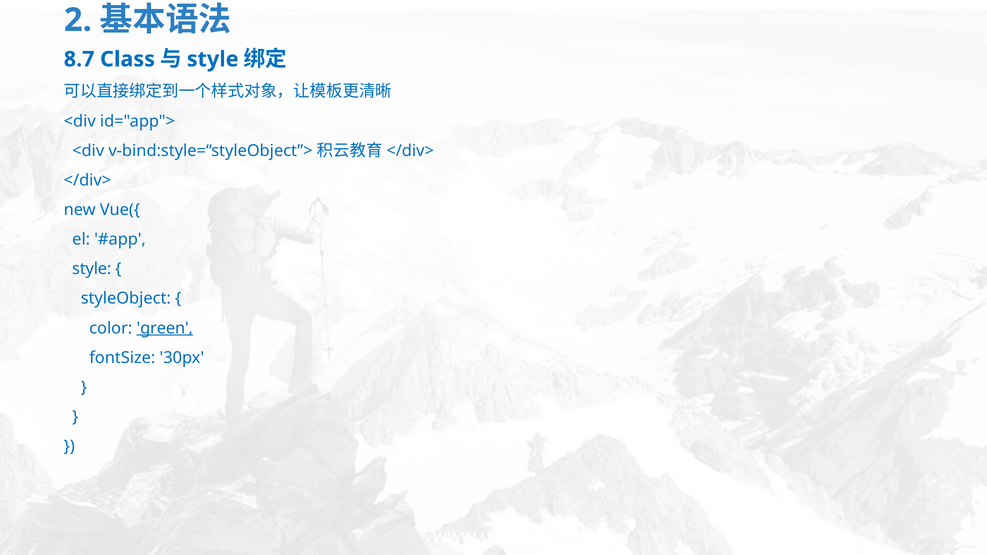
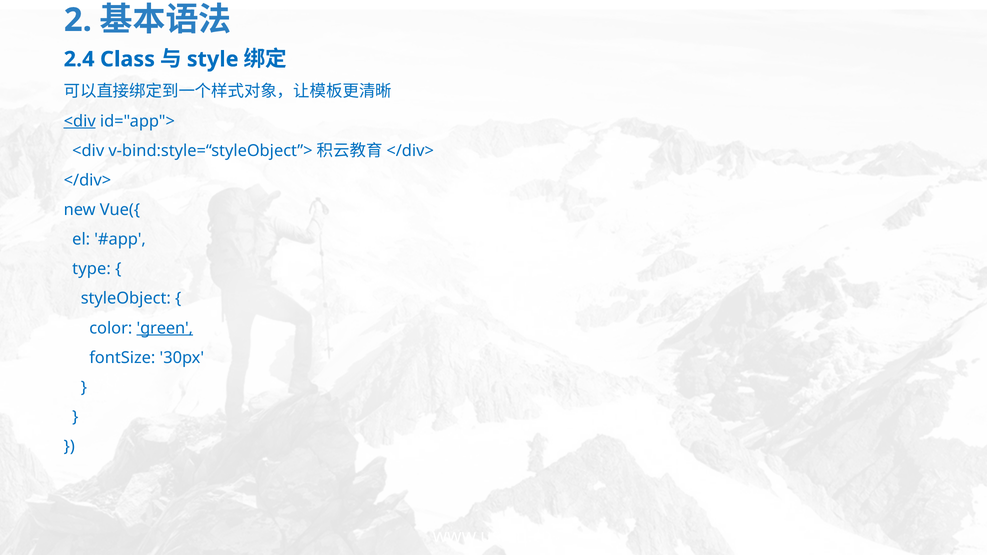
8.7: 8.7 -> 2.4
<div at (80, 121) underline: none -> present
style at (92, 269): style -> type
